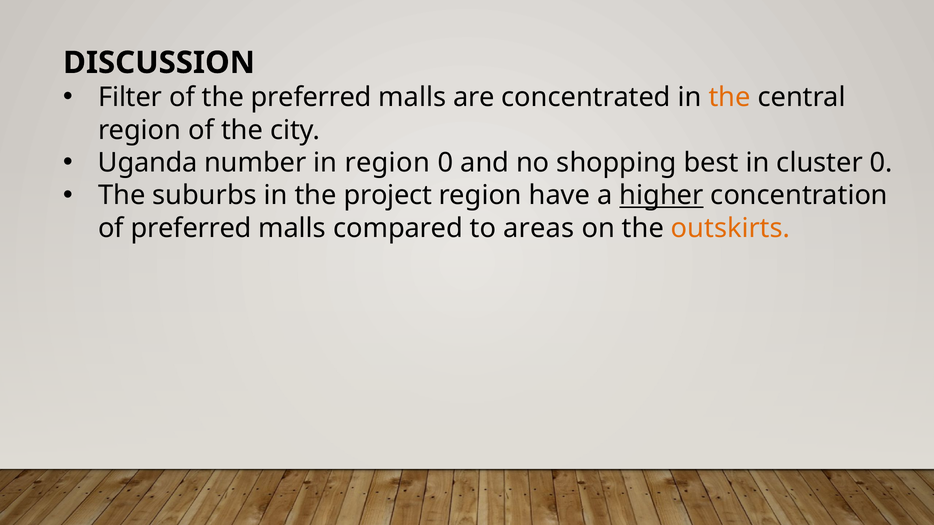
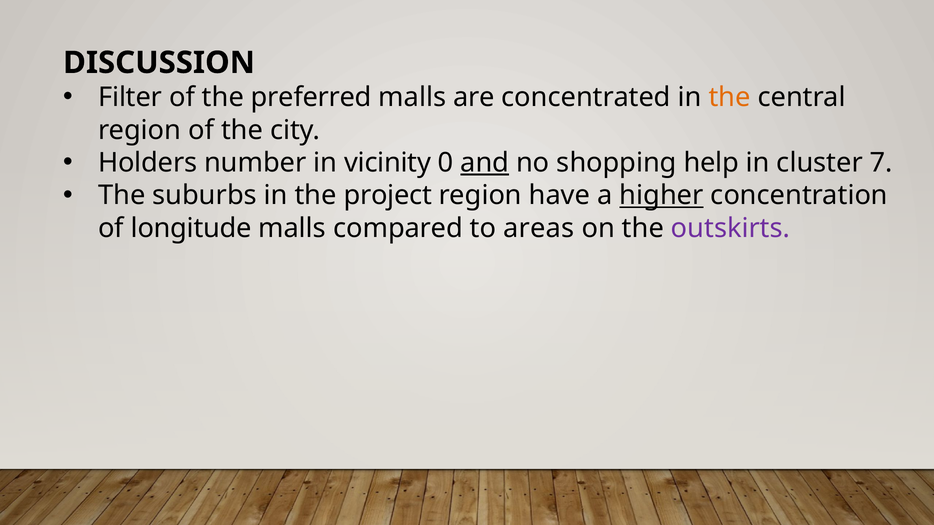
Uganda: Uganda -> Holders
in region: region -> vicinity
and underline: none -> present
best: best -> help
cluster 0: 0 -> 7
of preferred: preferred -> longitude
outskirts colour: orange -> purple
